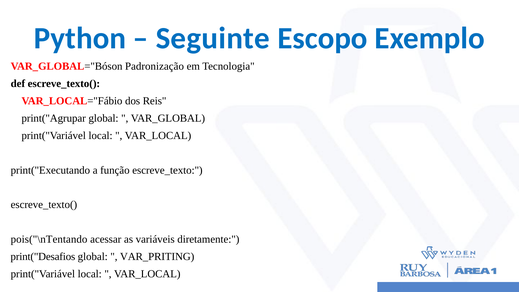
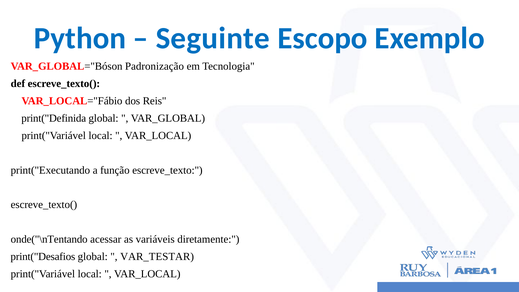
print("Agrupar: print("Agrupar -> print("Definida
pois("\nTentando: pois("\nTentando -> onde("\nTentando
VAR_PRITING: VAR_PRITING -> VAR_TESTAR
